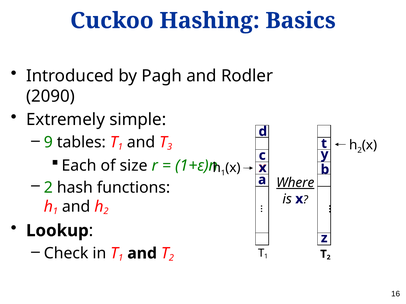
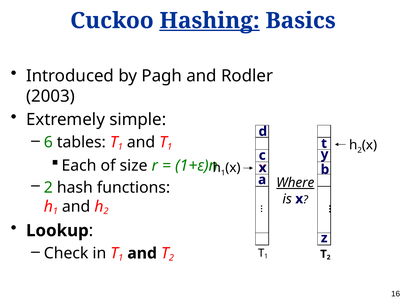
Hashing underline: none -> present
2090: 2090 -> 2003
9: 9 -> 6
and T 3: 3 -> 1
